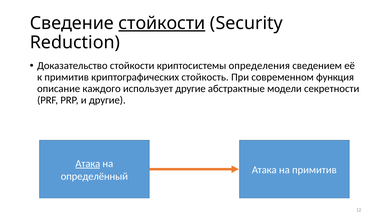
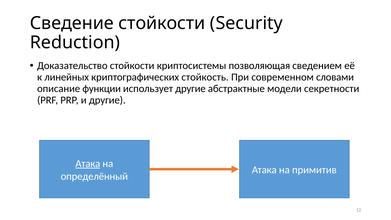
стойкости at (162, 23) underline: present -> none
определения: определения -> позволяющая
к примитив: примитив -> линейных
функция: функция -> словами
каждого: каждого -> функции
